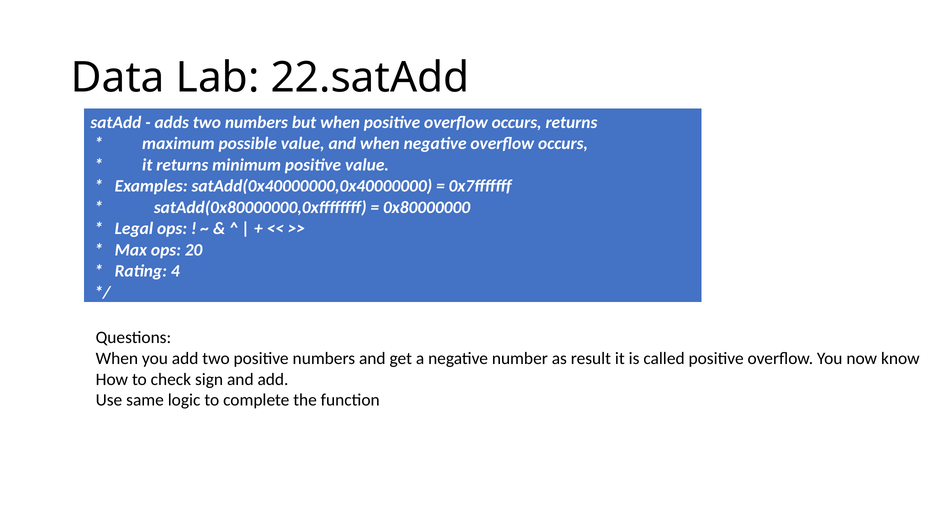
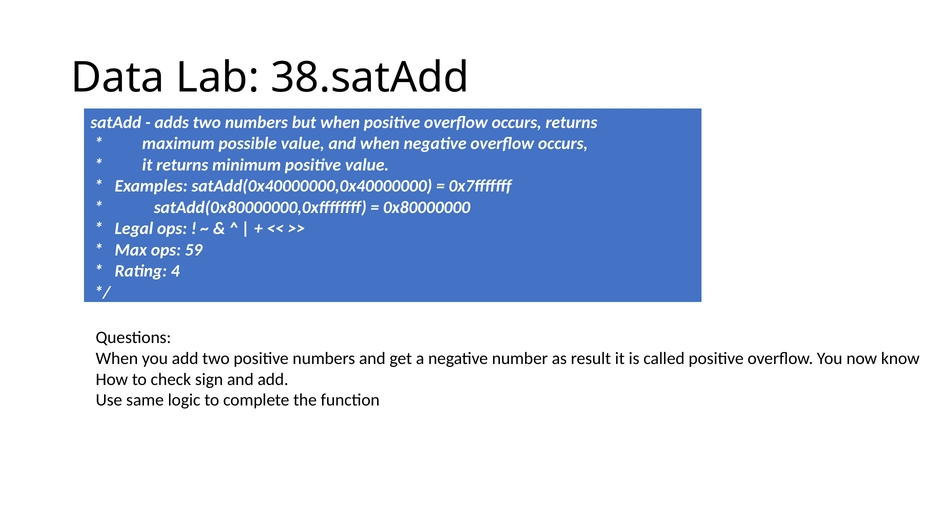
22.satAdd: 22.satAdd -> 38.satAdd
20: 20 -> 59
